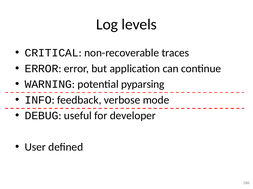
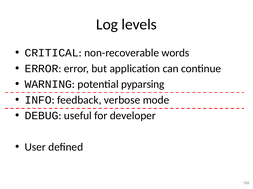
traces: traces -> words
